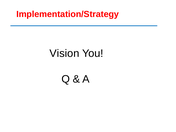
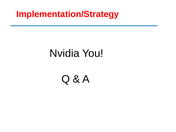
Vision: Vision -> Nvidia
